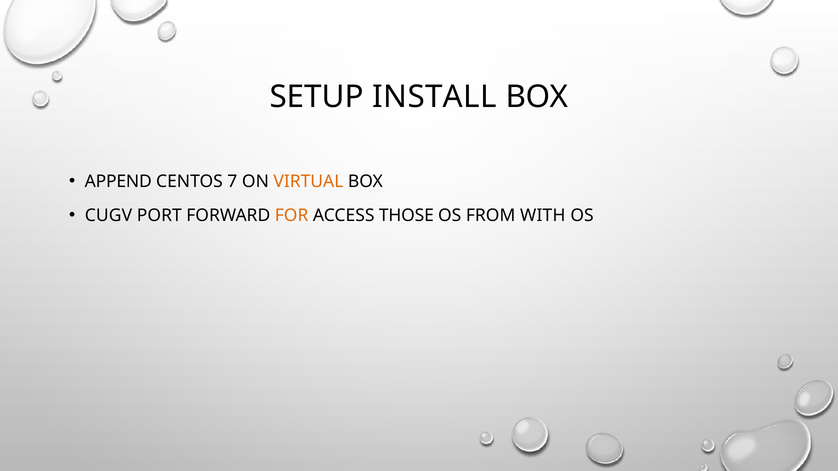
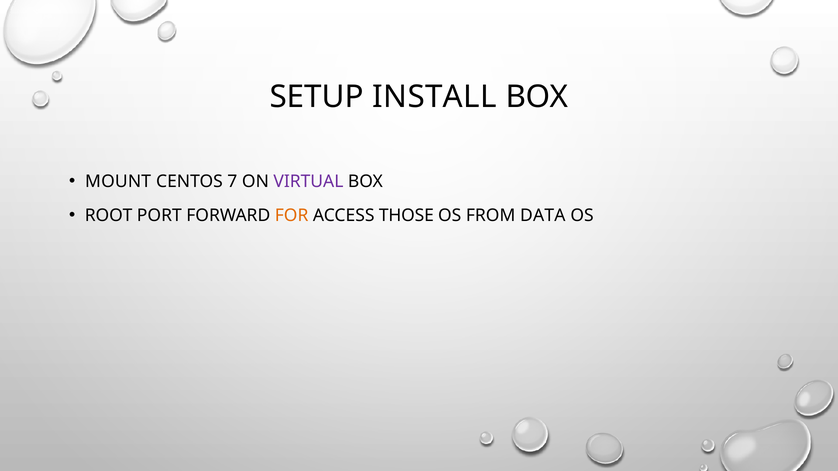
APPEND: APPEND -> MOUNT
VIRTUAL colour: orange -> purple
CUGV: CUGV -> ROOT
WITH: WITH -> DATA
